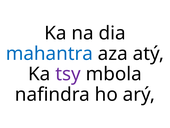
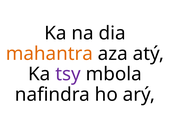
mahantra colour: blue -> orange
